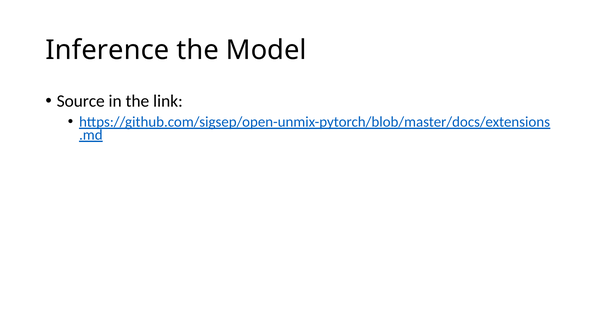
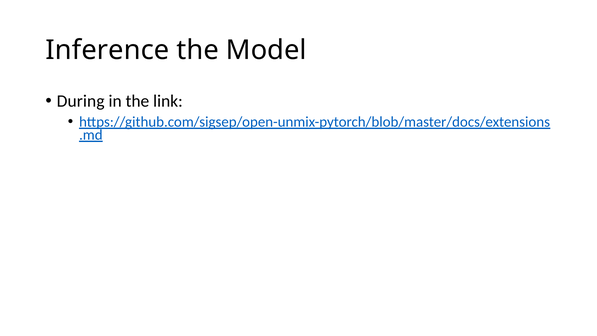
Source: Source -> During
